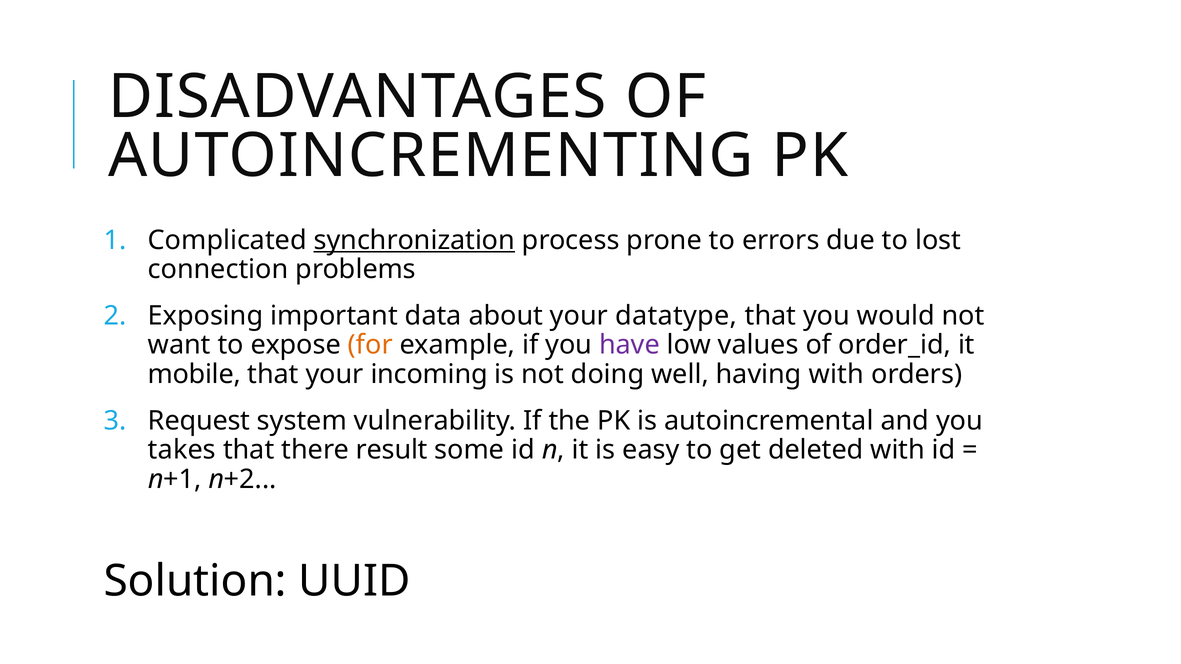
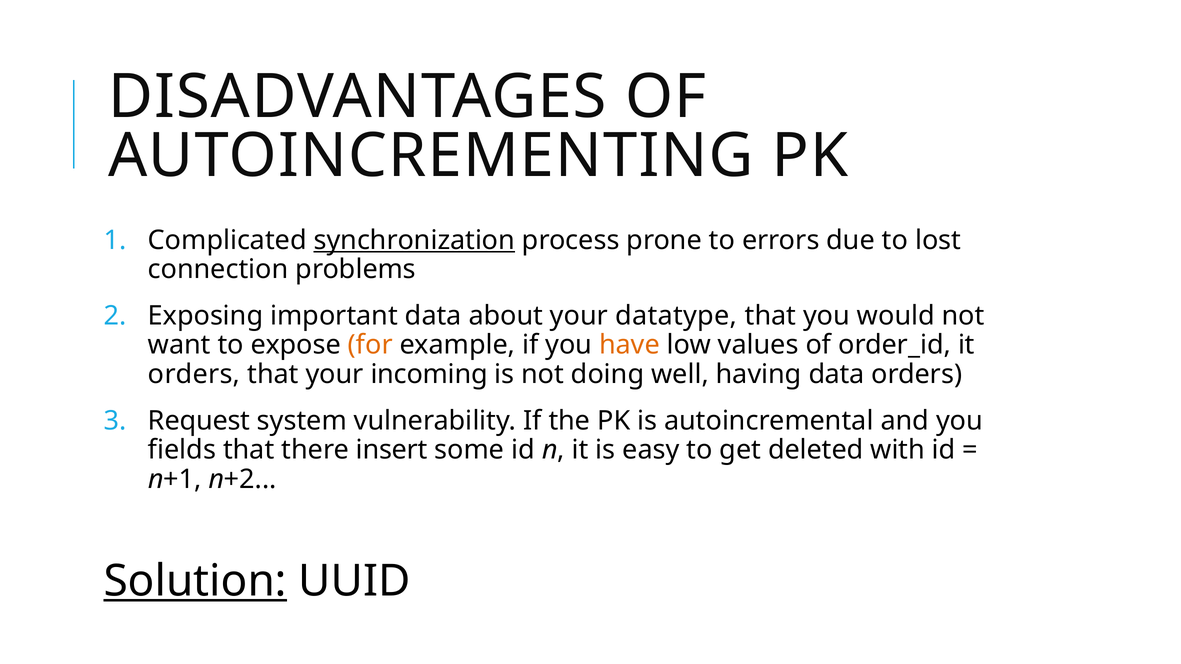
have colour: purple -> orange
mobile at (194, 374): mobile -> orders
having with: with -> data
takes: takes -> fields
result: result -> insert
Solution underline: none -> present
